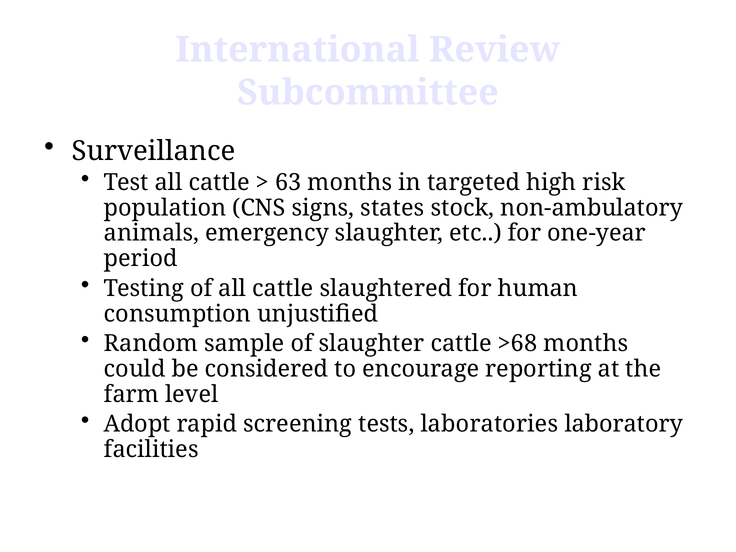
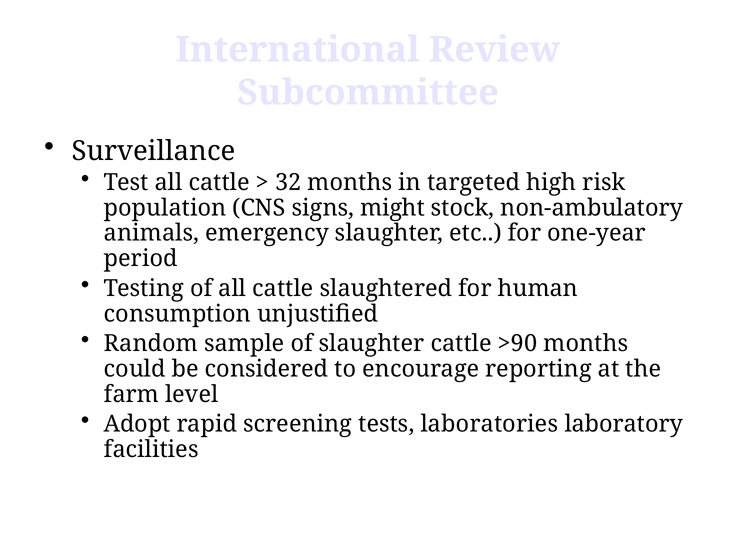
63: 63 -> 32
states: states -> might
>68: >68 -> >90
